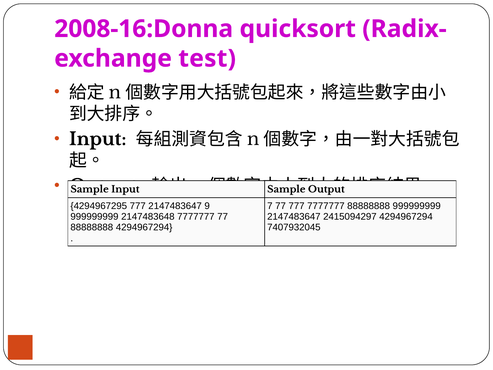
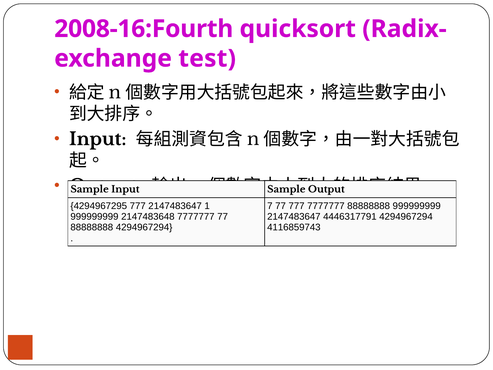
2008-16:Donna: 2008-16:Donna -> 2008-16:Fourth
9: 9 -> 1
2415094297: 2415094297 -> 4446317791
7407932045: 7407932045 -> 4116859743
